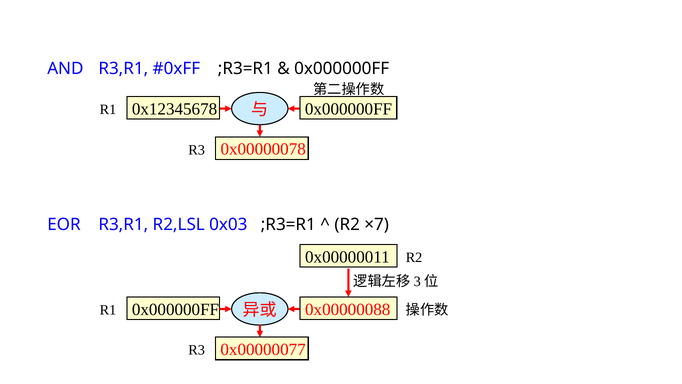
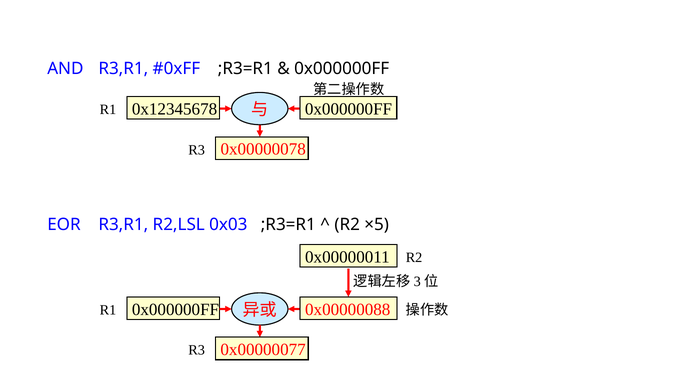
×7: ×7 -> ×5
